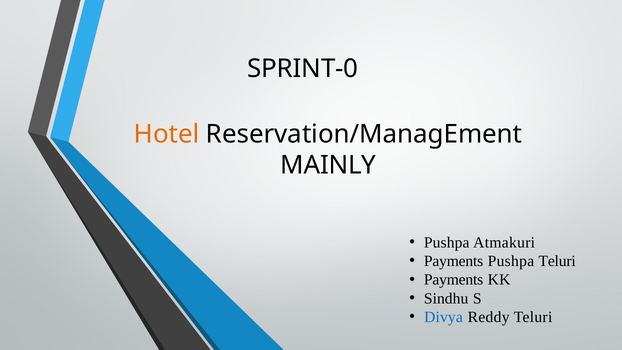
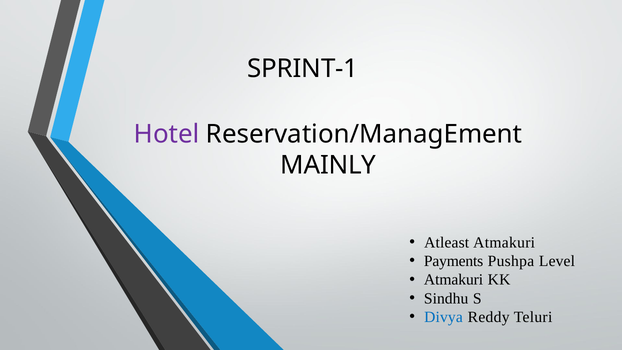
SPRINT-0: SPRINT-0 -> SPRINT-1
Hotel colour: orange -> purple
Pushpa at (447, 242): Pushpa -> Atleast
Pushpa Teluri: Teluri -> Level
Payments at (454, 280): Payments -> Atmakuri
